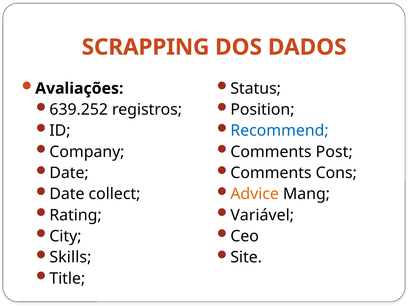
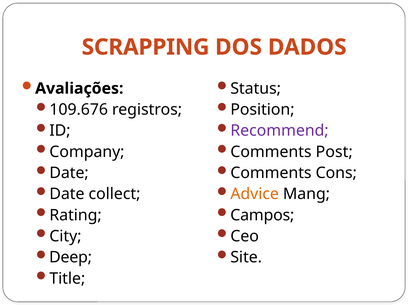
639.252: 639.252 -> 109.676
Recommend colour: blue -> purple
Variável: Variável -> Campos
Skills: Skills -> Deep
